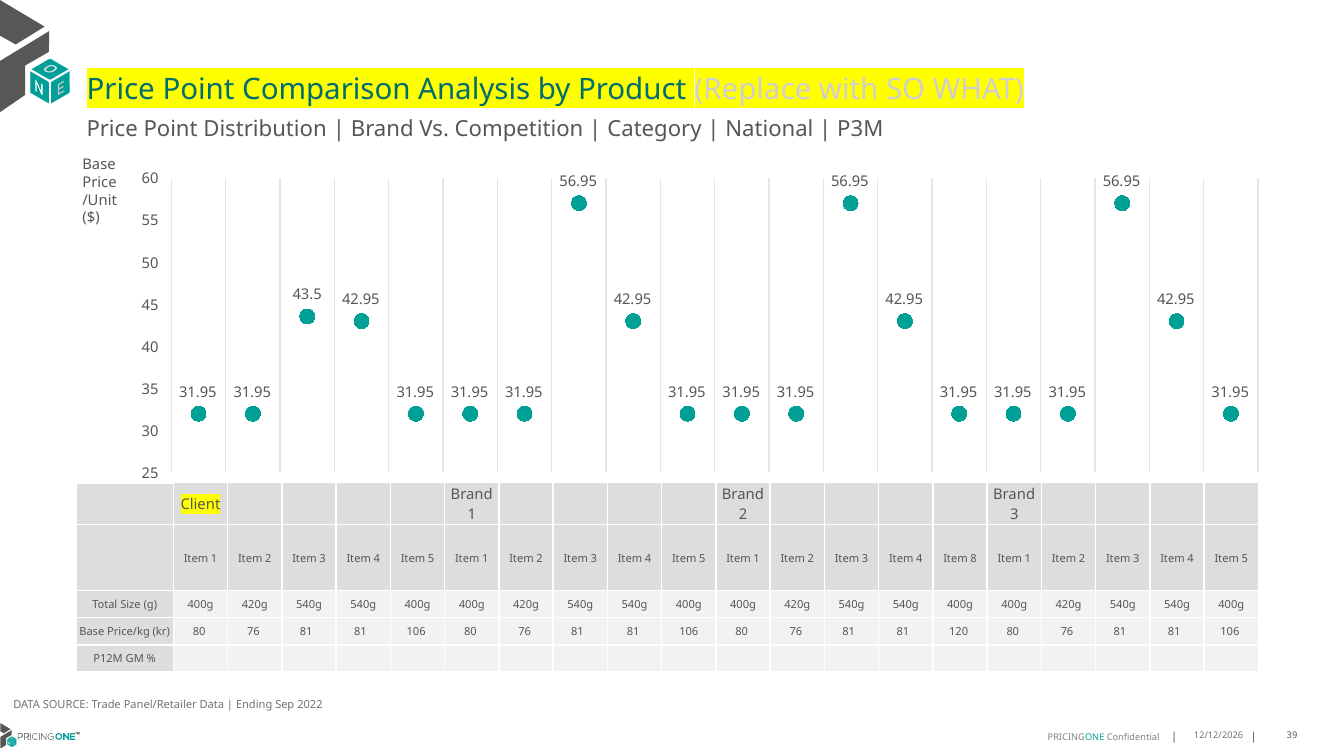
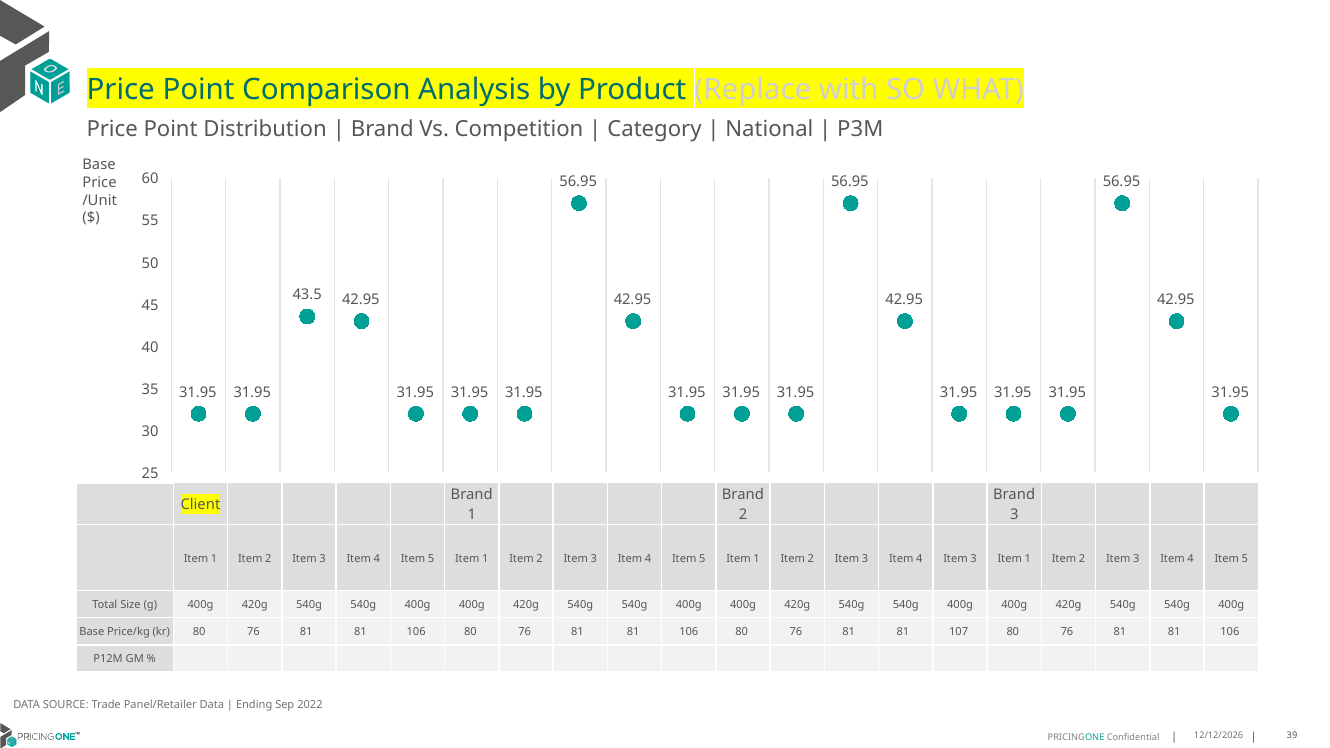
4 Item 8: 8 -> 3
120: 120 -> 107
